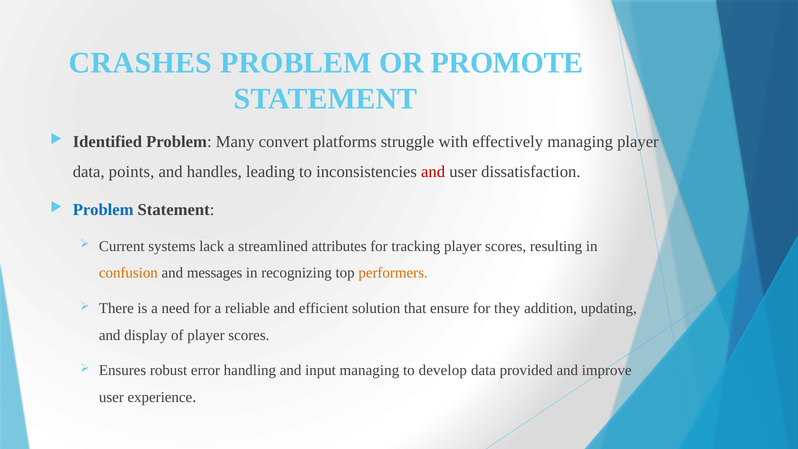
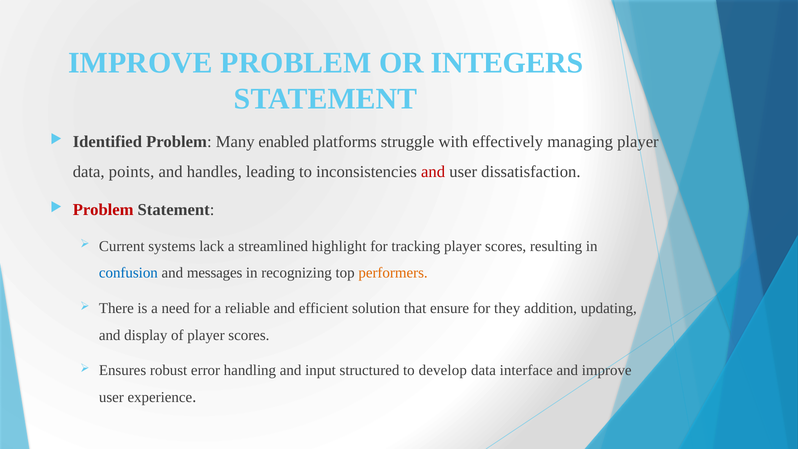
CRASHES at (140, 63): CRASHES -> IMPROVE
PROMOTE: PROMOTE -> INTEGERS
convert: convert -> enabled
Problem at (103, 210) colour: blue -> red
attributes: attributes -> highlight
confusion colour: orange -> blue
input managing: managing -> structured
provided: provided -> interface
